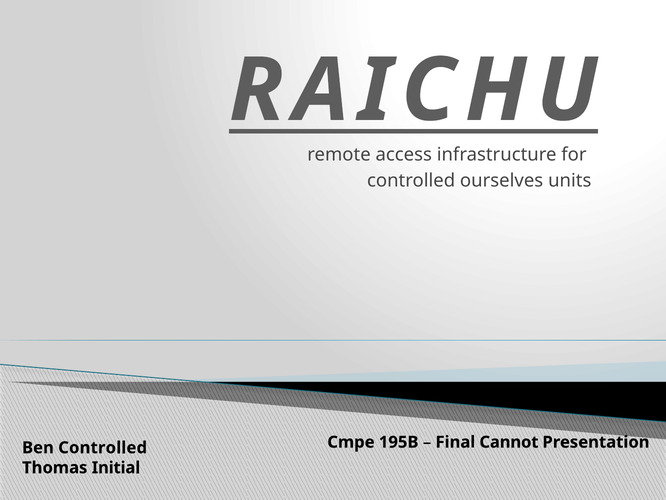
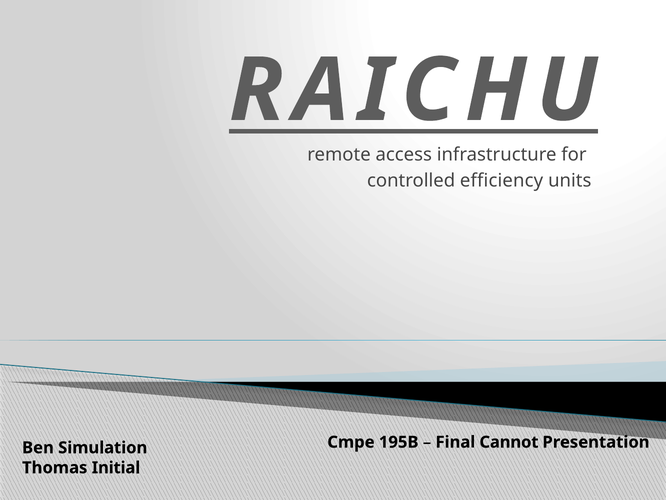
ourselves: ourselves -> efficiency
Ben Controlled: Controlled -> Simulation
